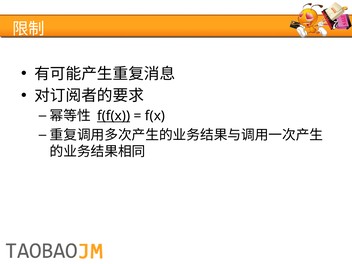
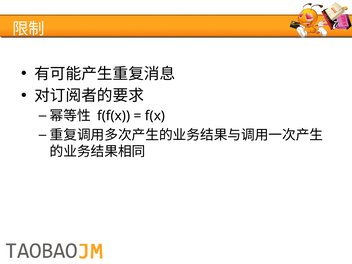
f(f(x underline: present -> none
